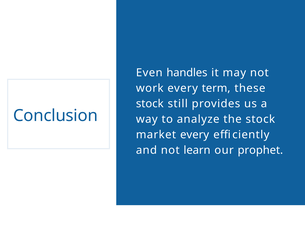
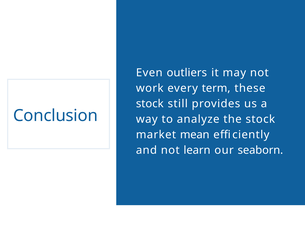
handles: handles -> outliers
market every: every -> mean
prophet: prophet -> seaborn
